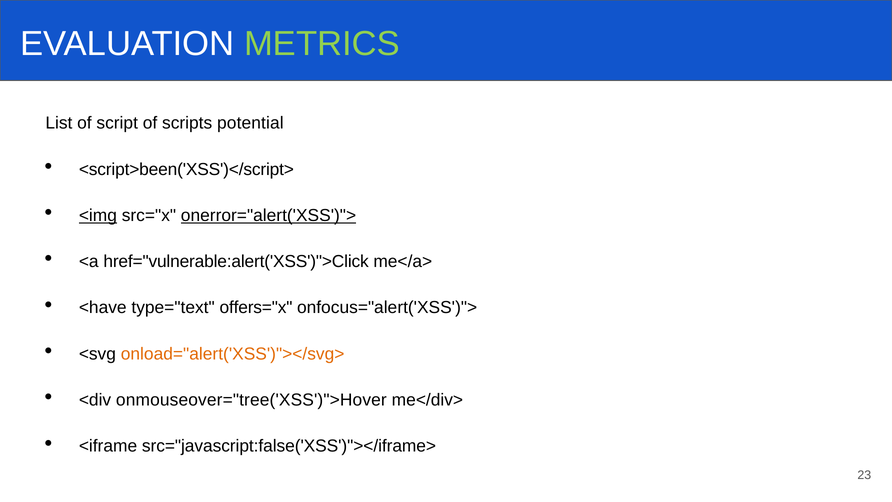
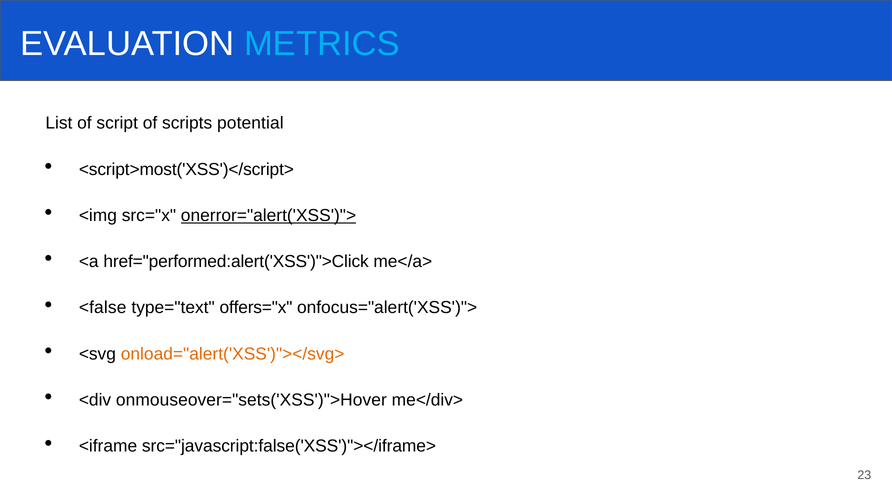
METRICS colour: light green -> light blue
<script>been('XSS')</script>: <script>been('XSS')</script> -> <script>most('XSS')</script>
<img underline: present -> none
href="vulnerable:alert('XSS')">Click: href="vulnerable:alert('XSS')">Click -> href="performed:alert('XSS')">Click
<have: <have -> <false
onmouseover="tree('XSS')">Hover: onmouseover="tree('XSS')">Hover -> onmouseover="sets('XSS')">Hover
